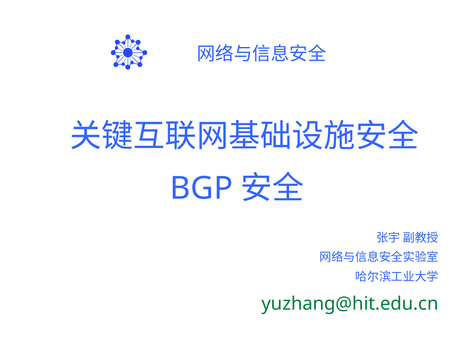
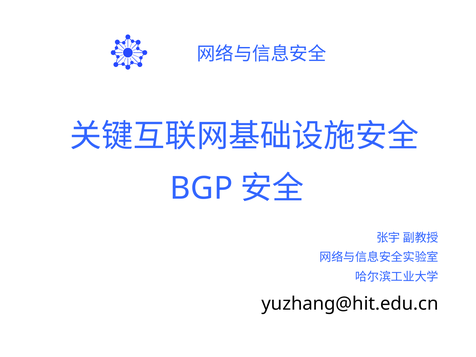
yuzhang@hit.edu.cn colour: green -> black
